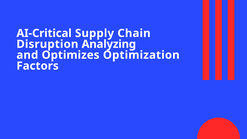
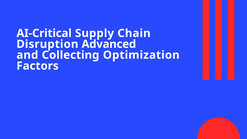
Analyzing: Analyzing -> Advanced
Optimizes: Optimizes -> Collecting
